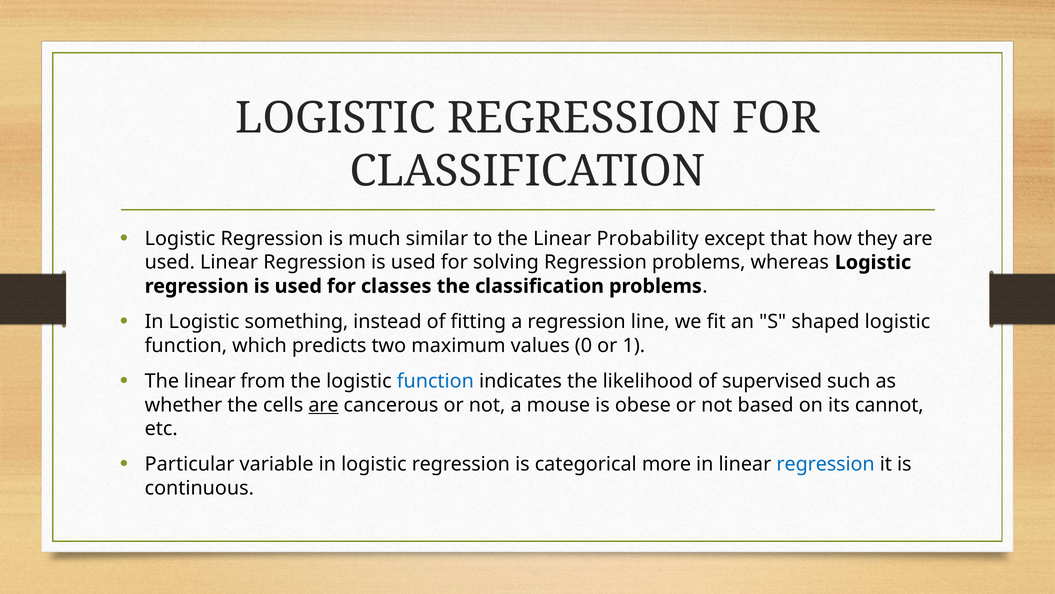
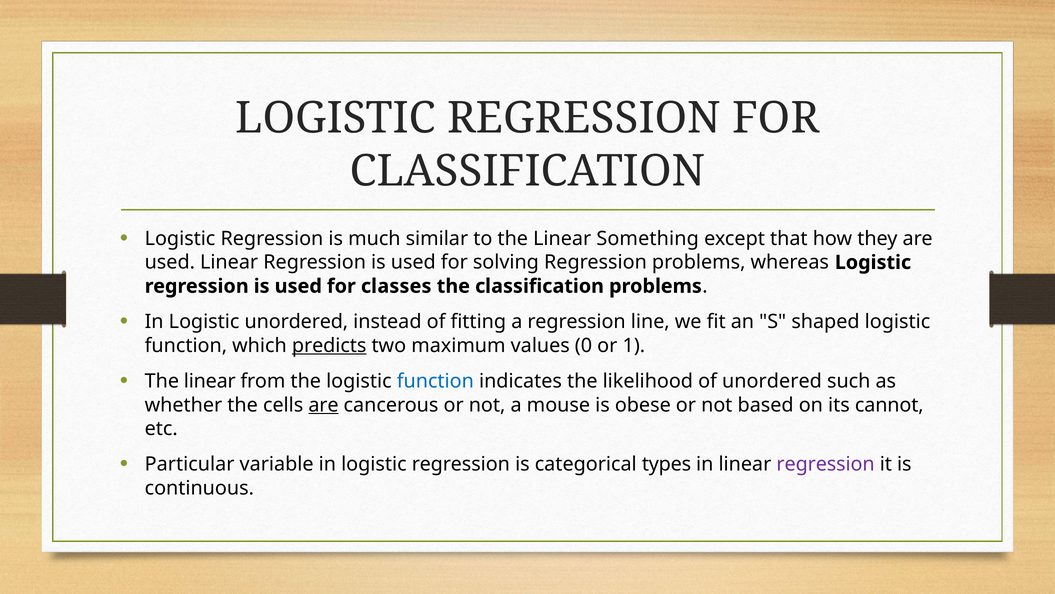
Probability: Probability -> Something
Logistic something: something -> unordered
predicts underline: none -> present
of supervised: supervised -> unordered
more: more -> types
regression at (826, 464) colour: blue -> purple
